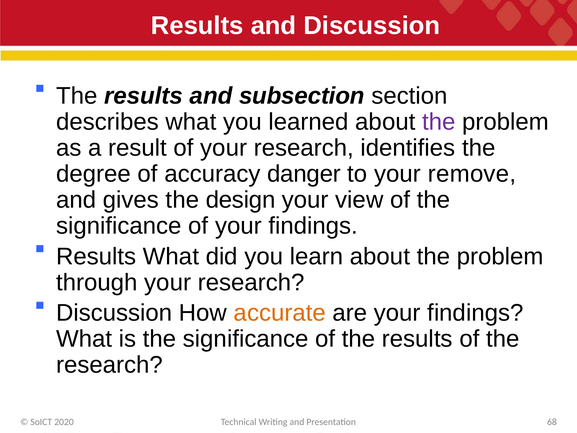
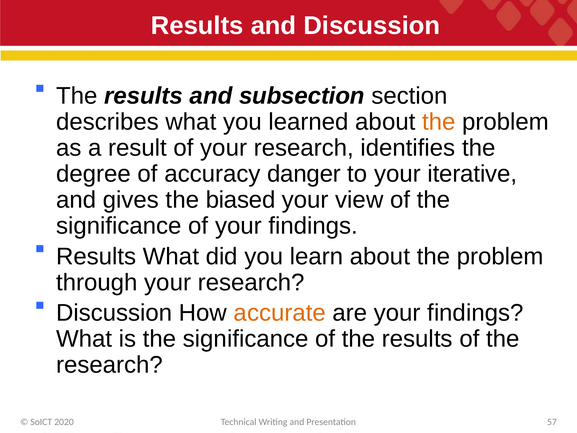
the at (439, 122) colour: purple -> orange
remove: remove -> iterative
design: design -> biased
68: 68 -> 57
